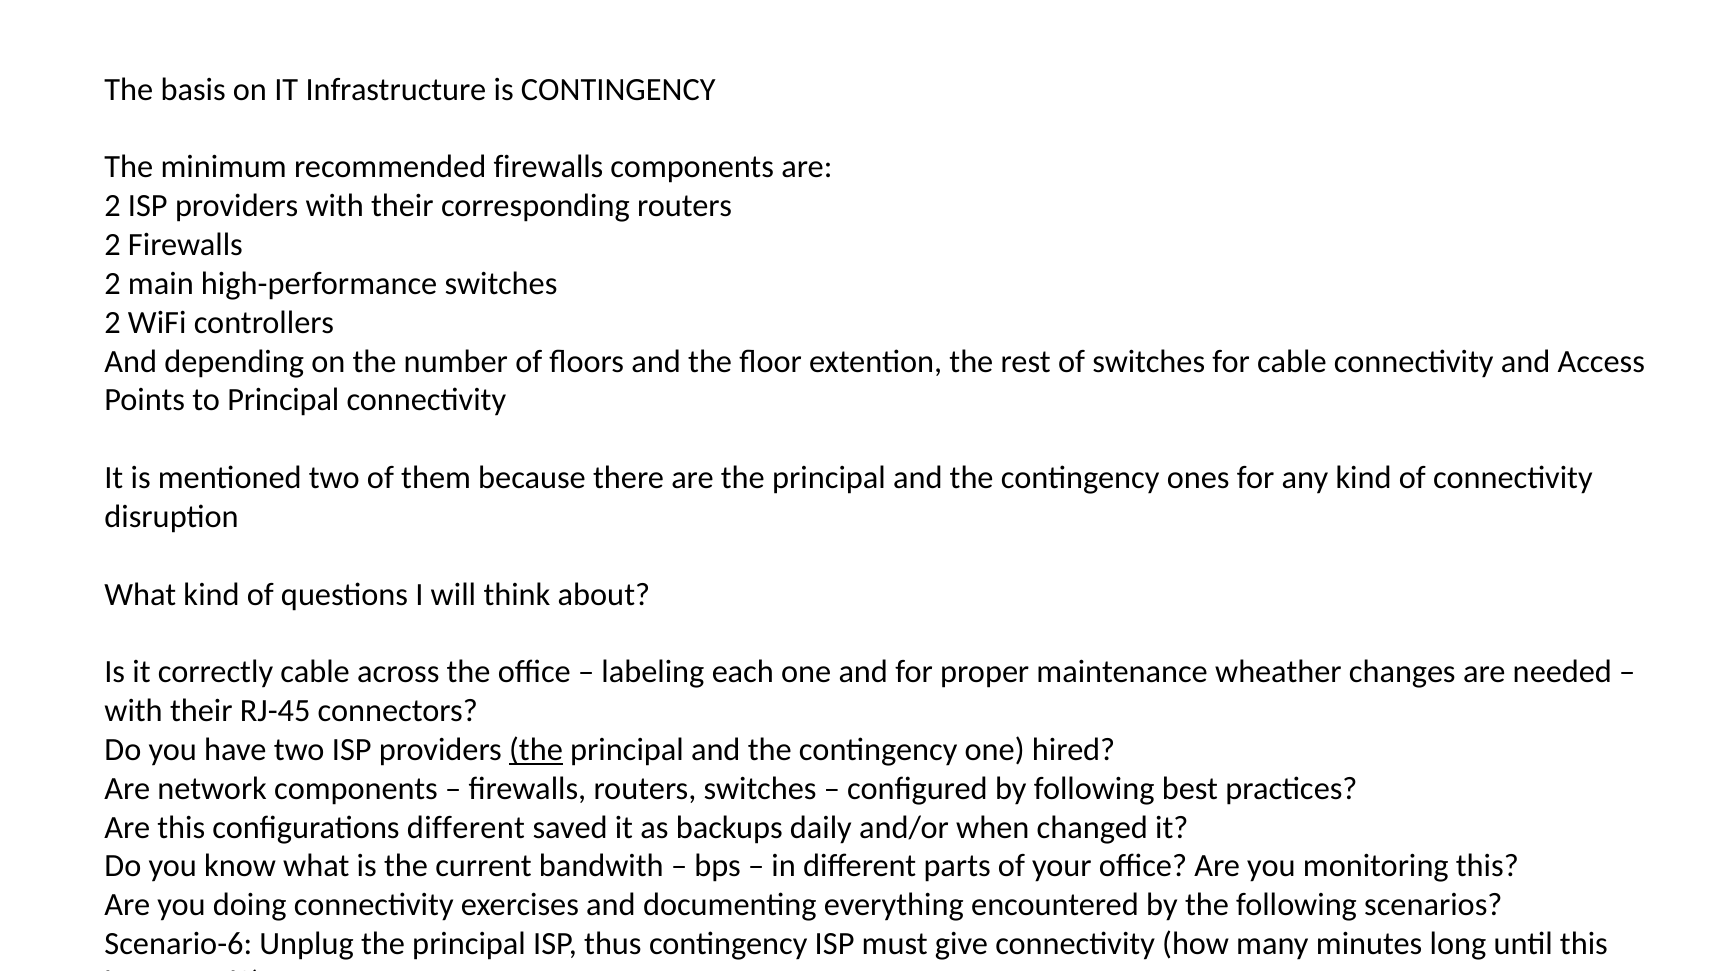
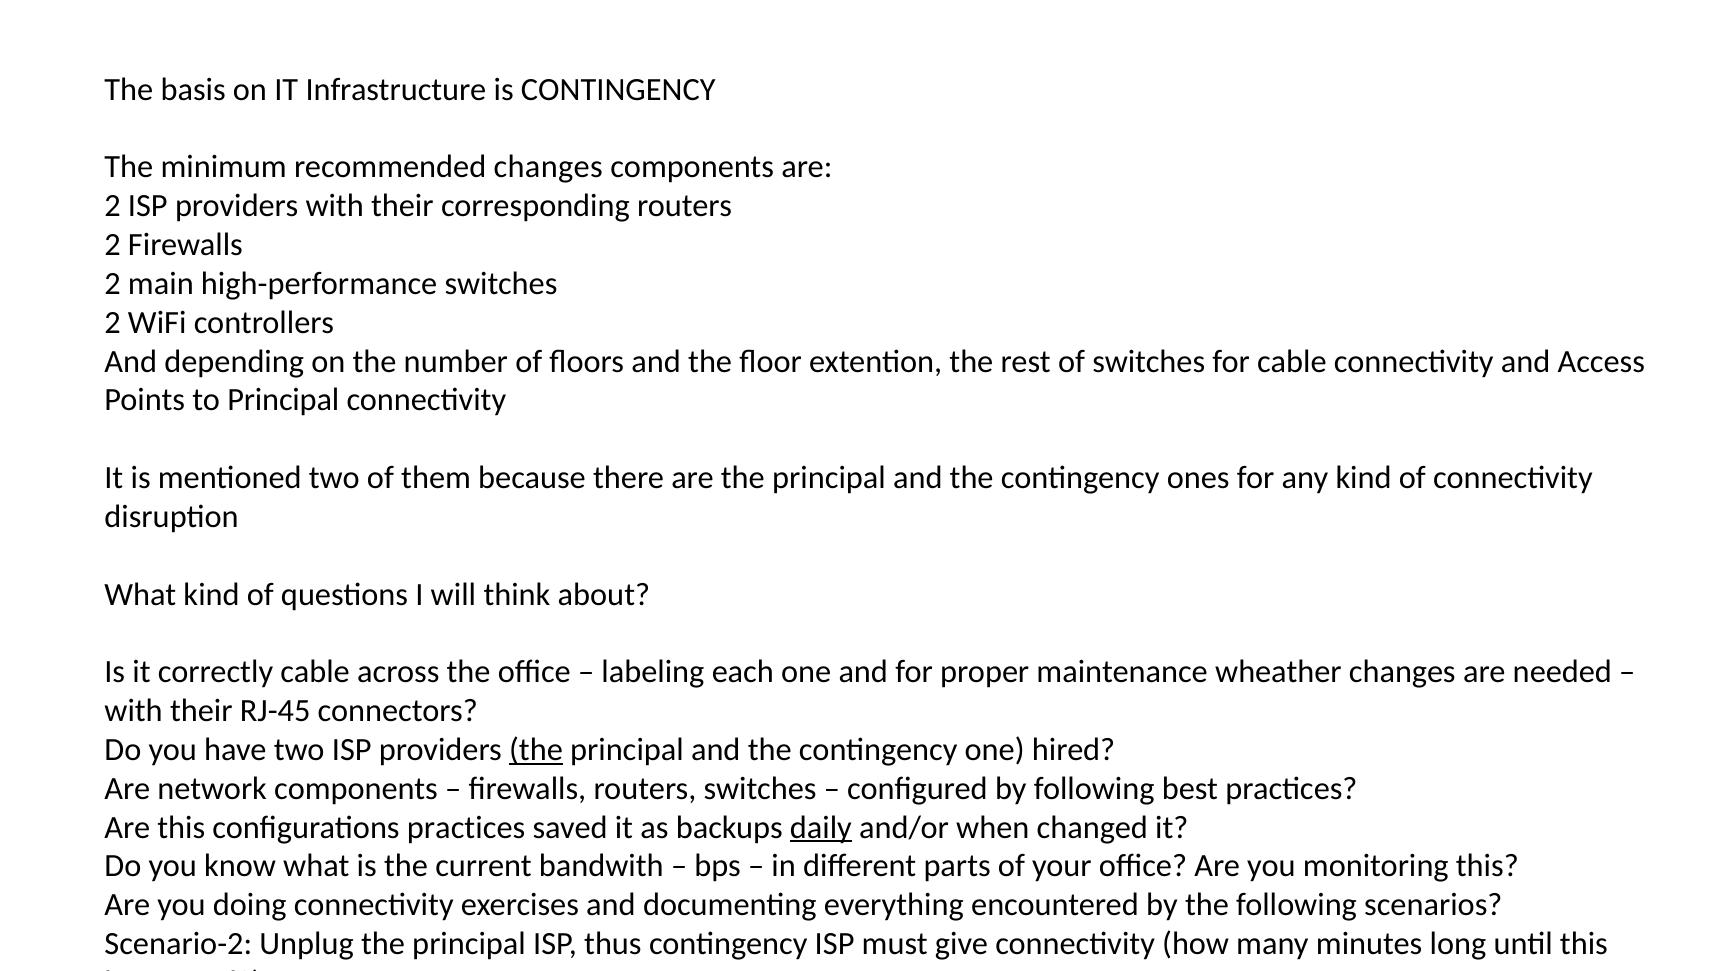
recommended firewalls: firewalls -> changes
configurations different: different -> practices
daily underline: none -> present
Scenario-6 at (178, 944): Scenario-6 -> Scenario-2
